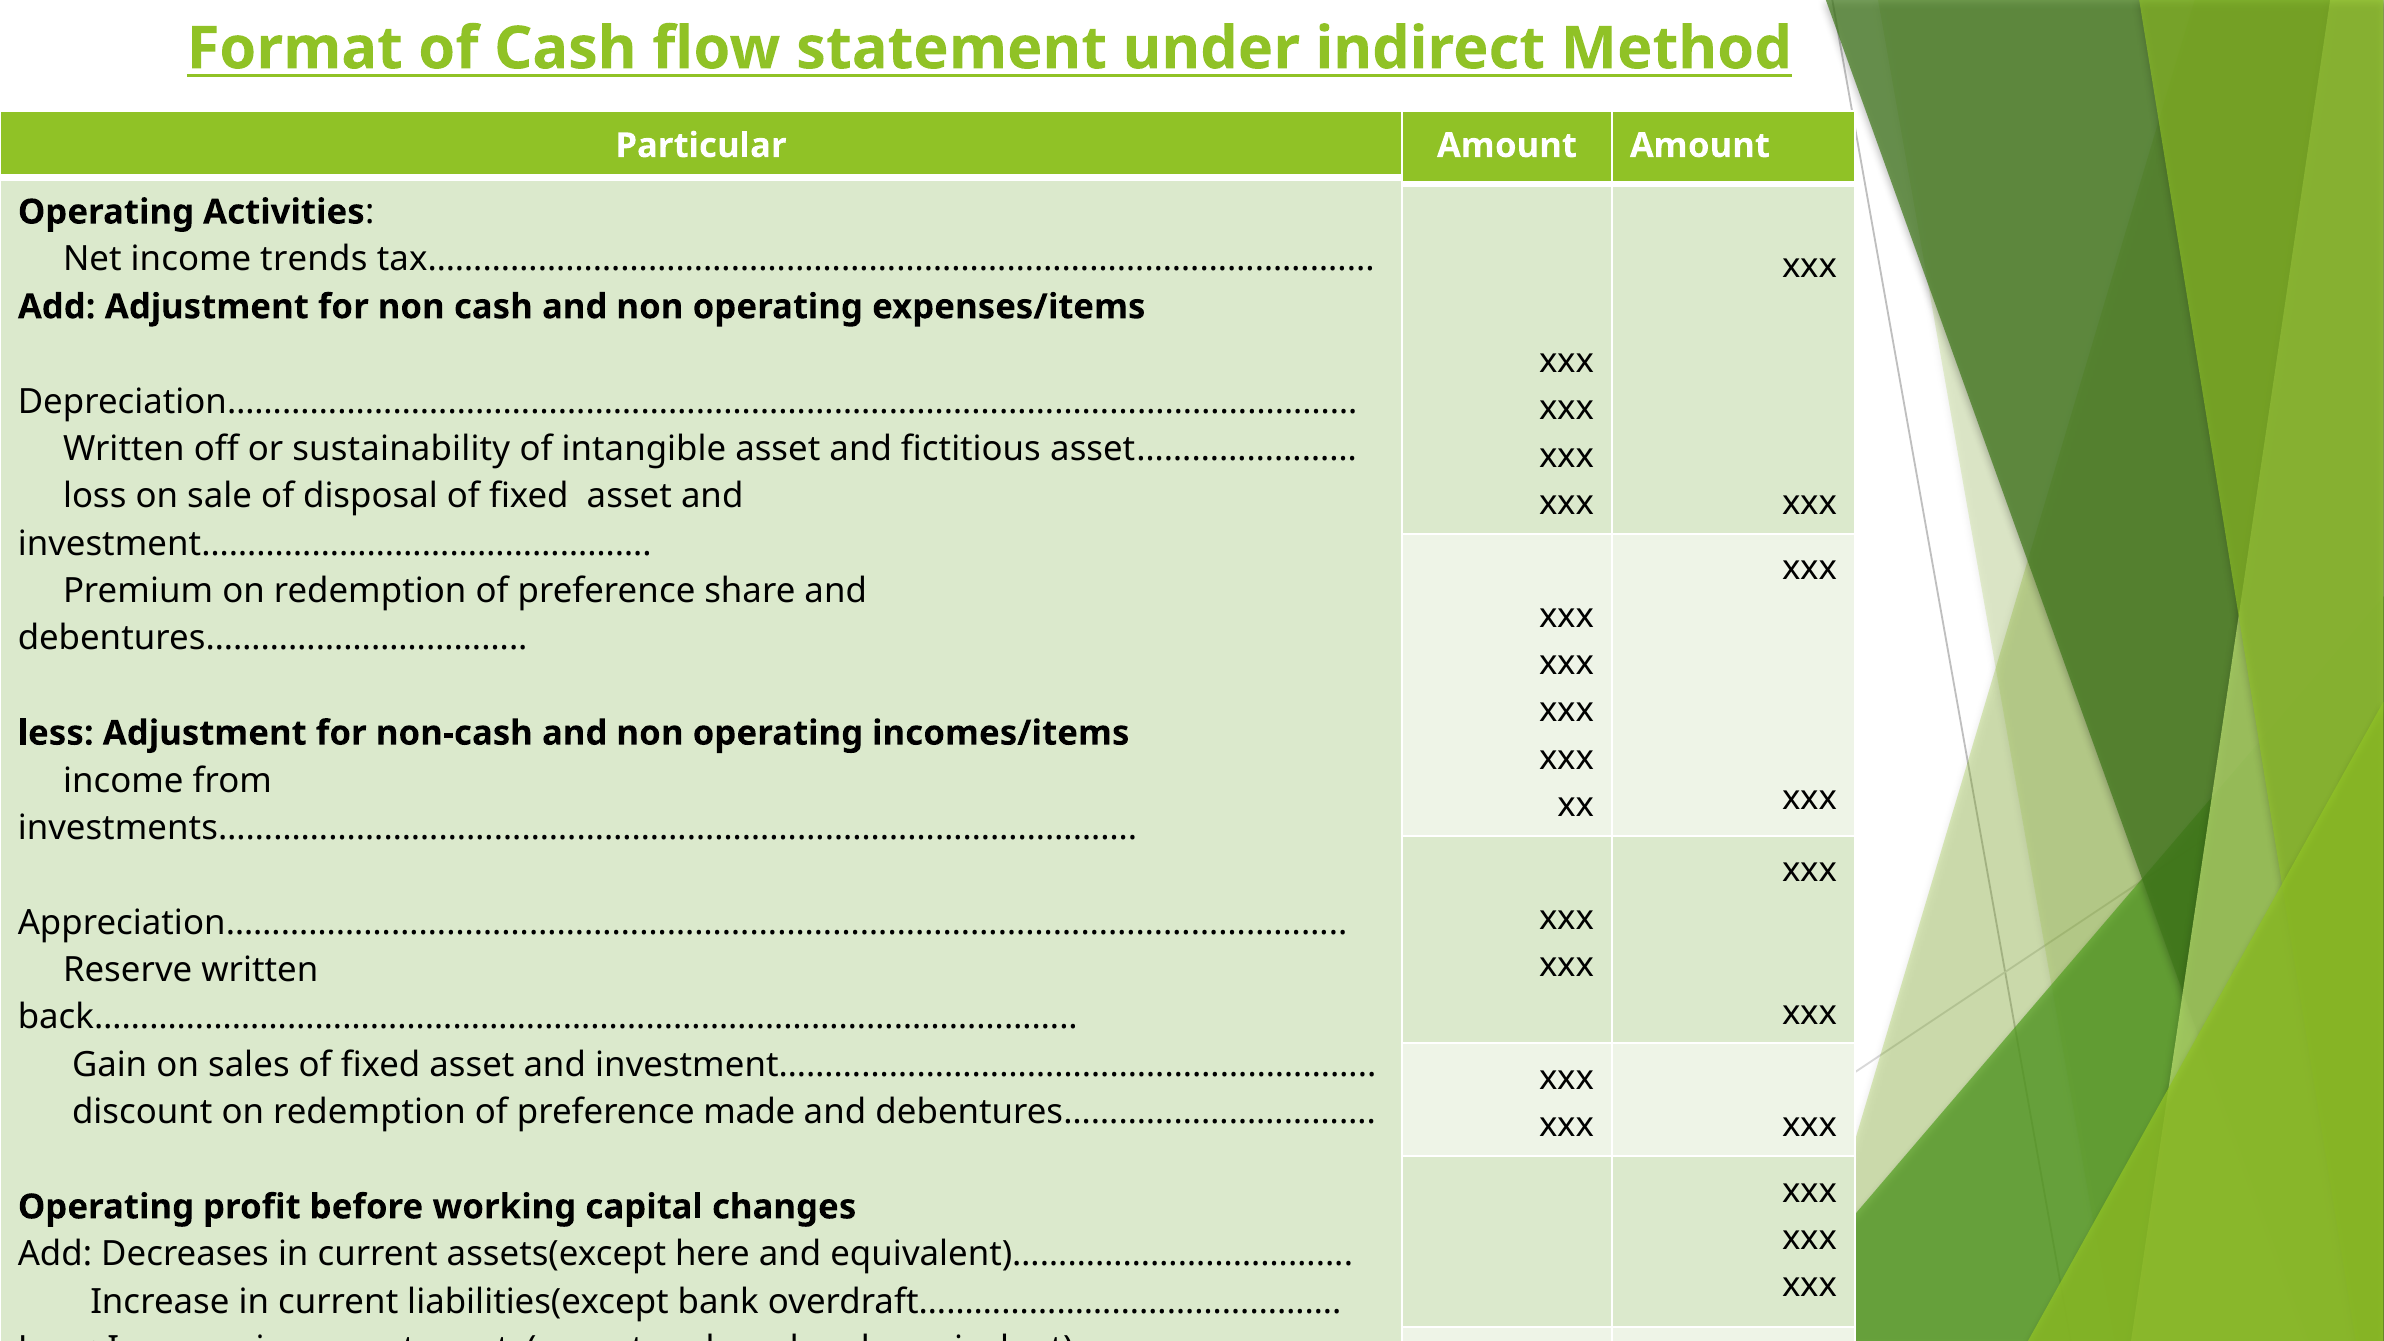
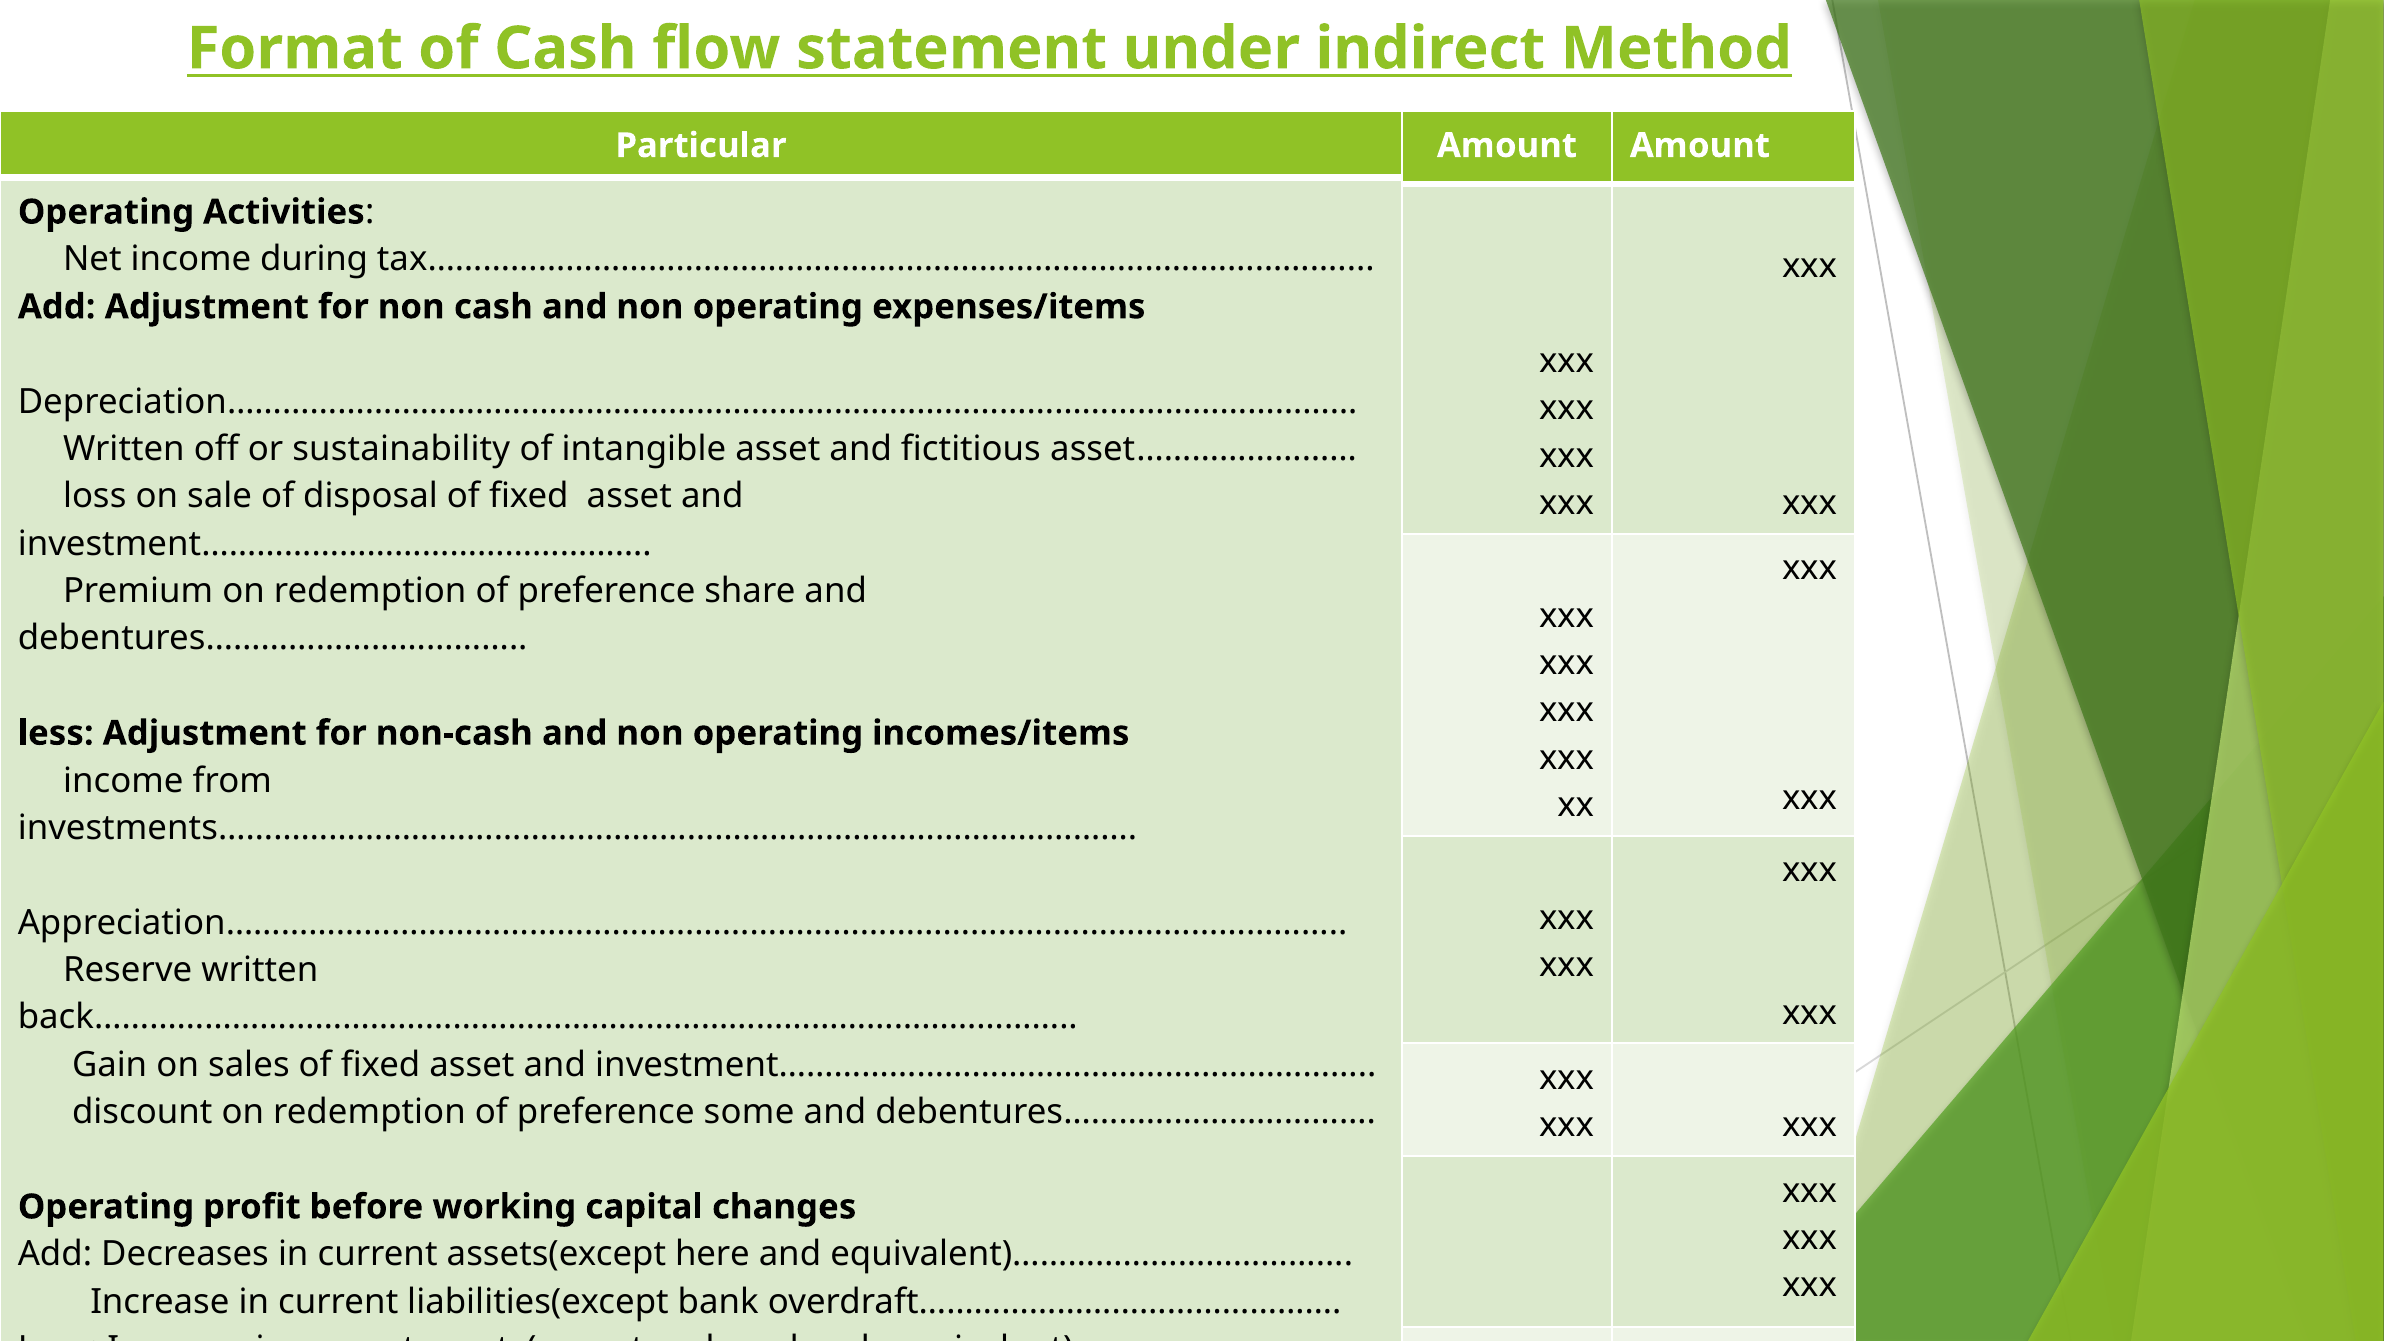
trends: trends -> during
made: made -> some
